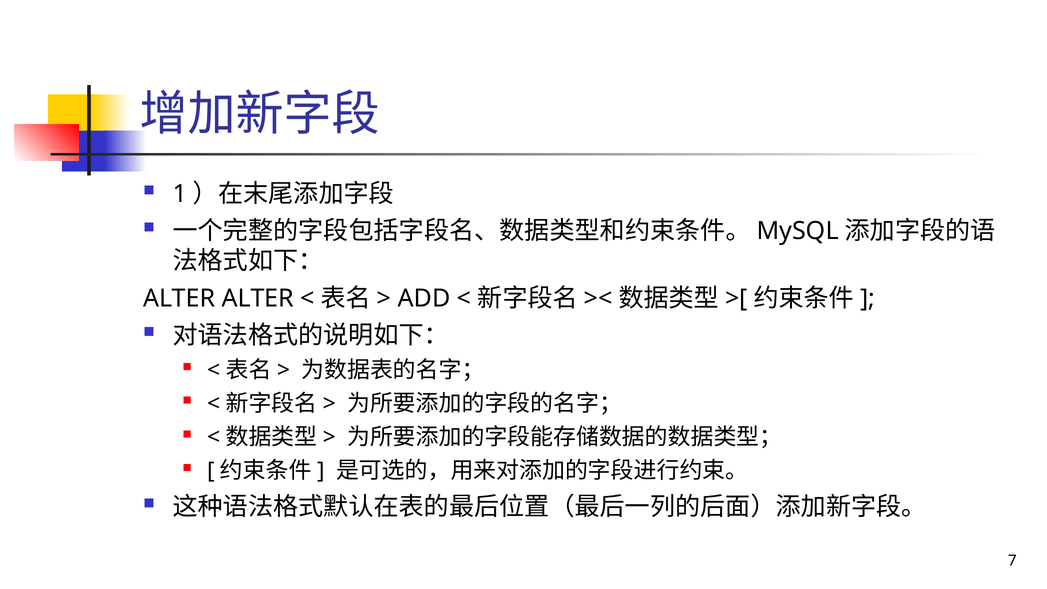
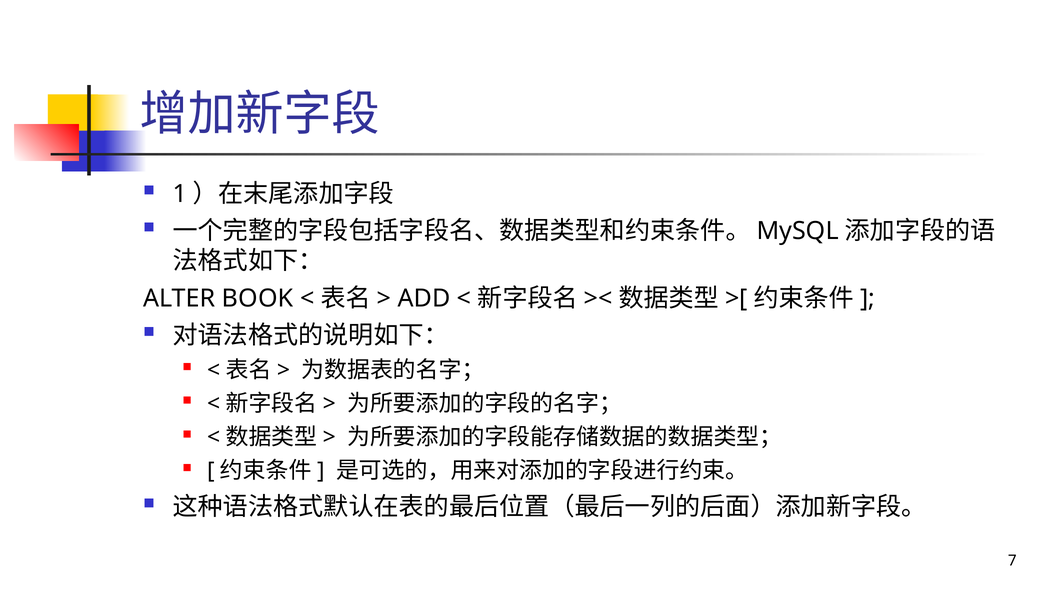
ALTER ALTER: ALTER -> BOOK
